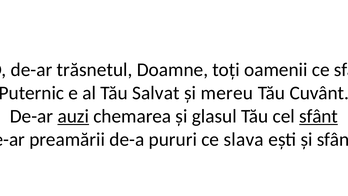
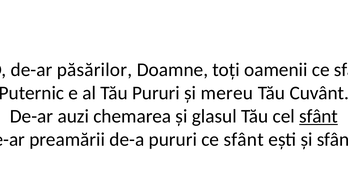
trăsnetul: trăsnetul -> păsărilor
Tău Salvat: Salvat -> Pururi
auzi underline: present -> none
pururi ce slava: slava -> sfânt
